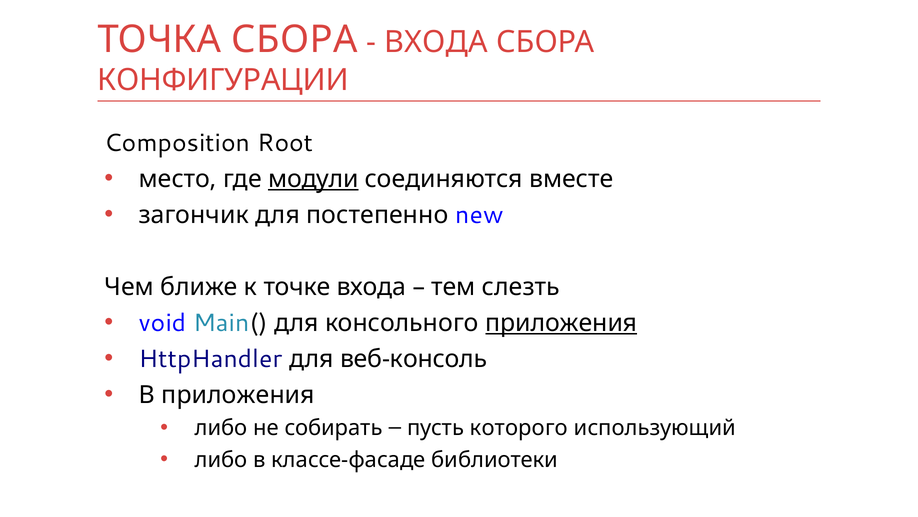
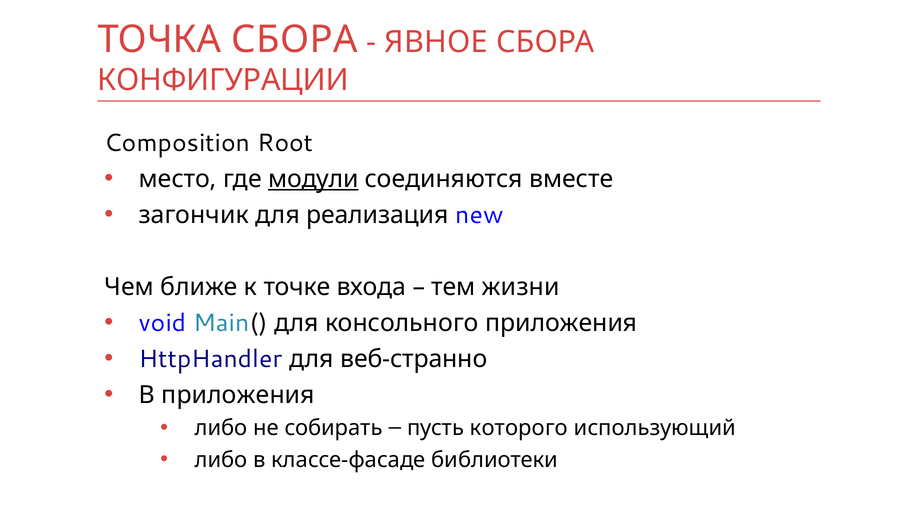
ВХОДА at (436, 42): ВХОДА -> ЯВНОЕ
постепенно: постепенно -> реализация
слезть: слезть -> жизни
приложения at (561, 322) underline: present -> none
веб-консоль: веб-консоль -> веб-странно
